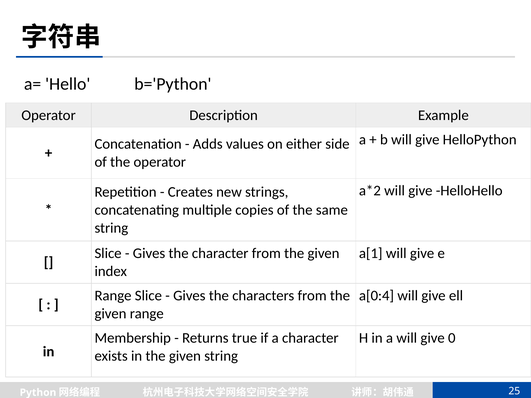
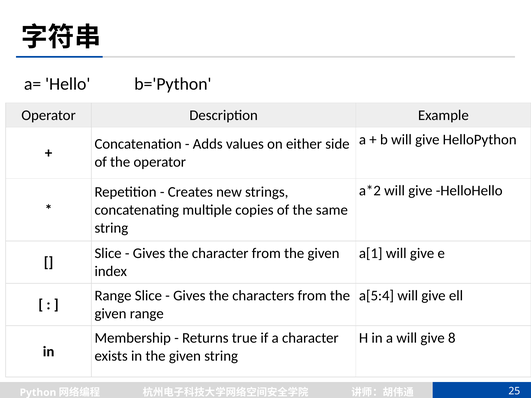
a[0:4: a[0:4 -> a[5:4
0: 0 -> 8
